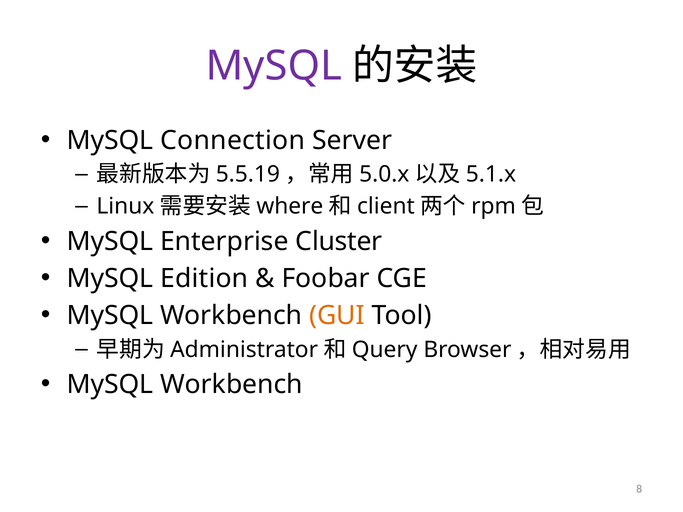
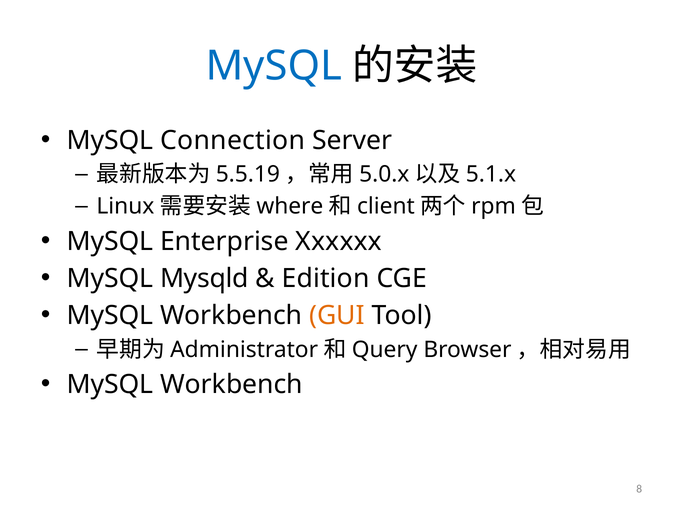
MySQL at (274, 66) colour: purple -> blue
Cluster: Cluster -> Xxxxxx
Edition: Edition -> Mysqld
Foobar: Foobar -> Edition
